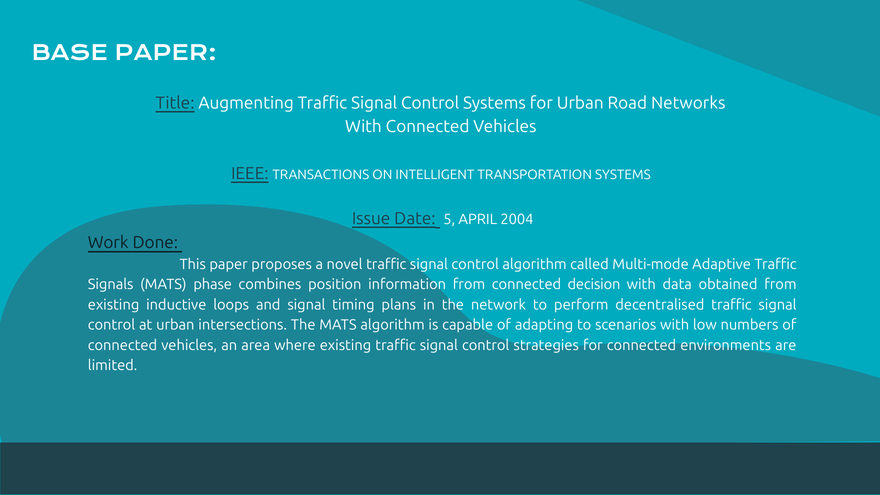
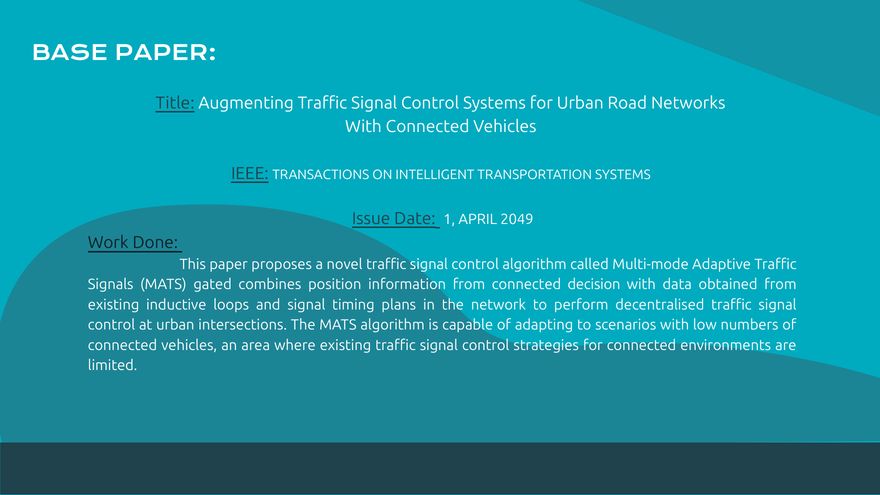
5: 5 -> 1
2004: 2004 -> 2049
phase: phase -> gated
